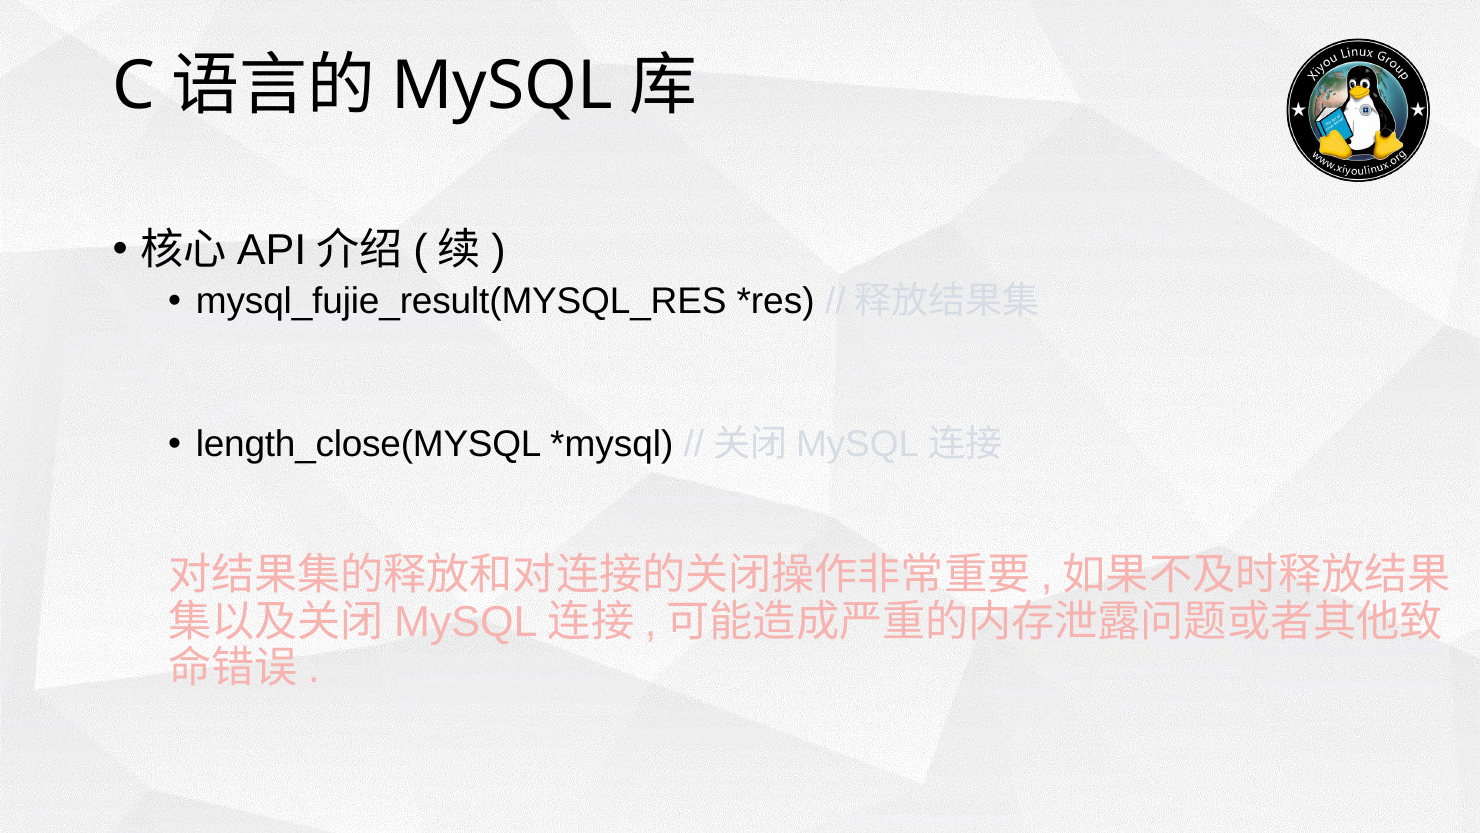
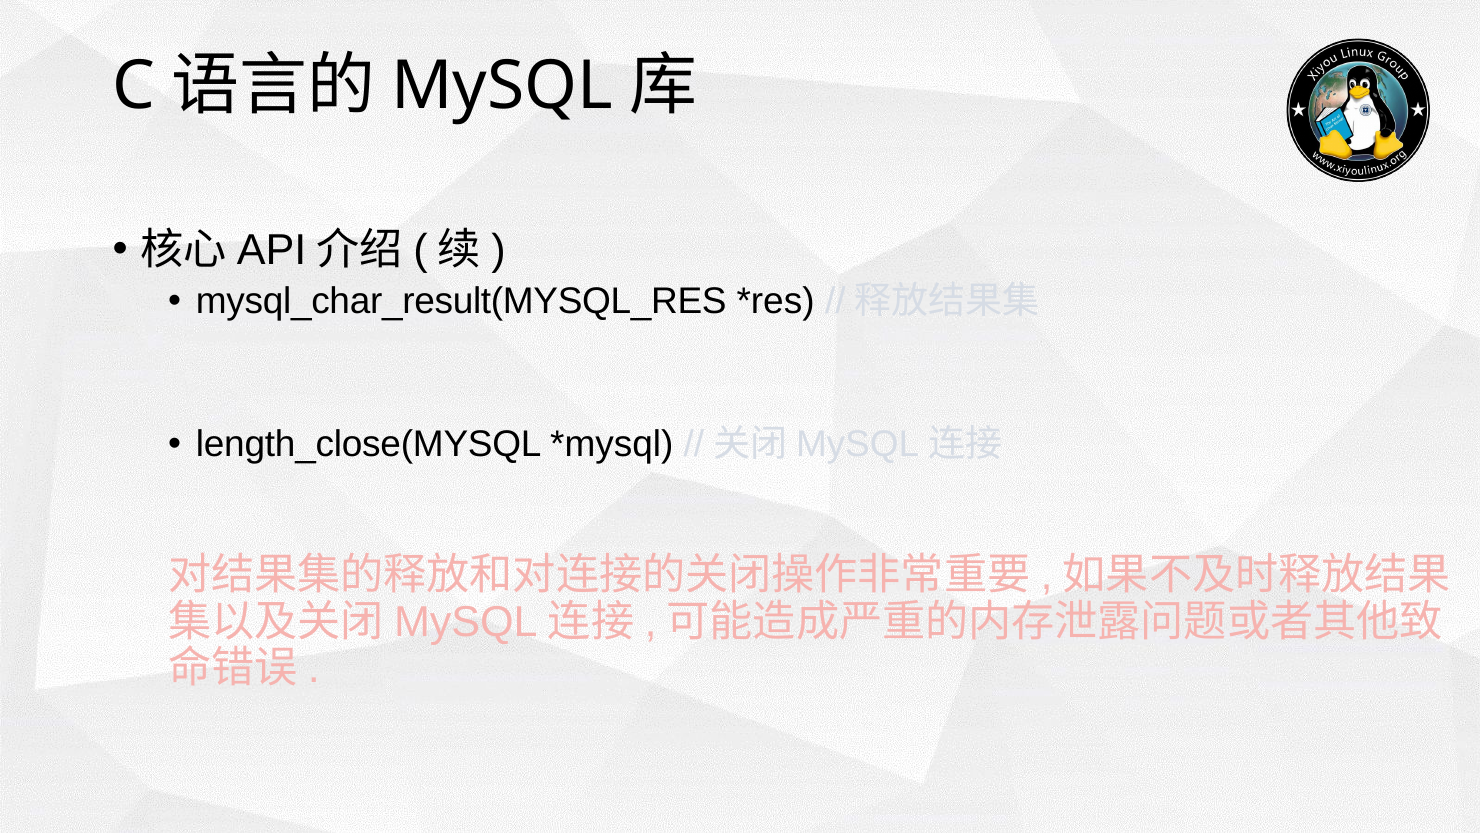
mysql_fujie_result(MYSQL_RES: mysql_fujie_result(MYSQL_RES -> mysql_char_result(MYSQL_RES
